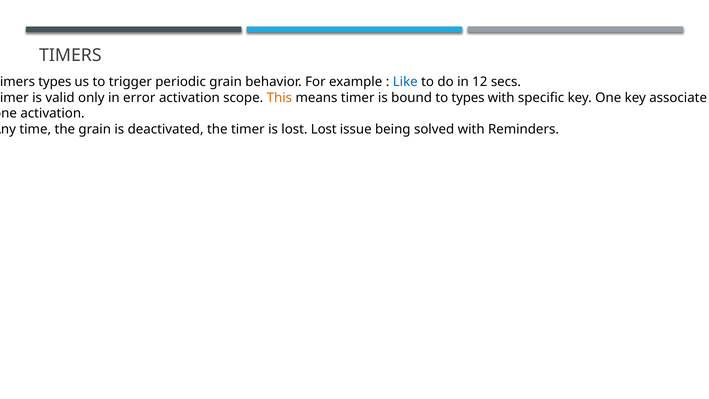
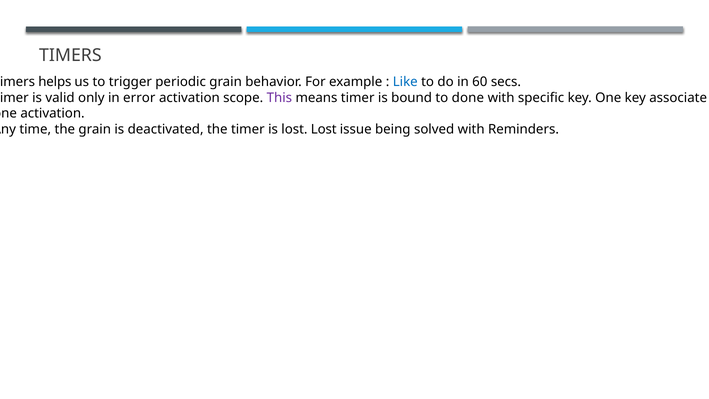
types at (55, 82): types -> helps
12: 12 -> 60
This colour: orange -> purple
to types: types -> done
